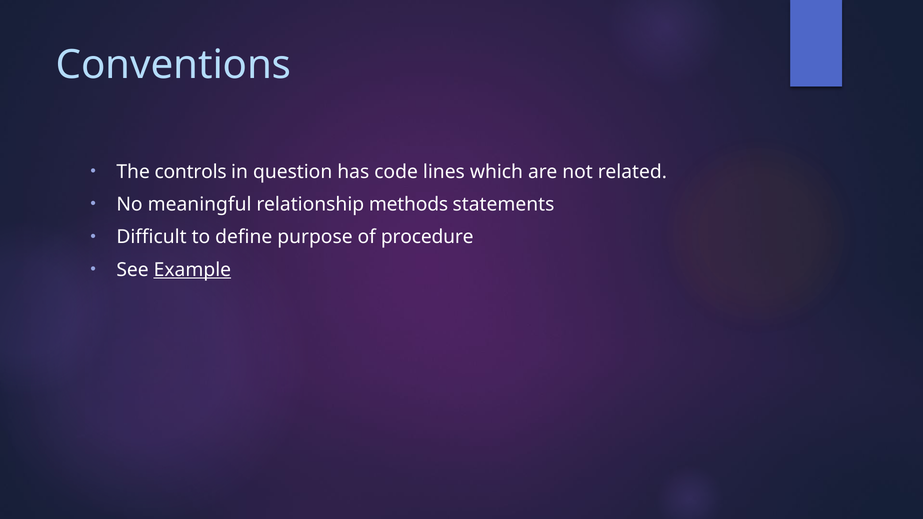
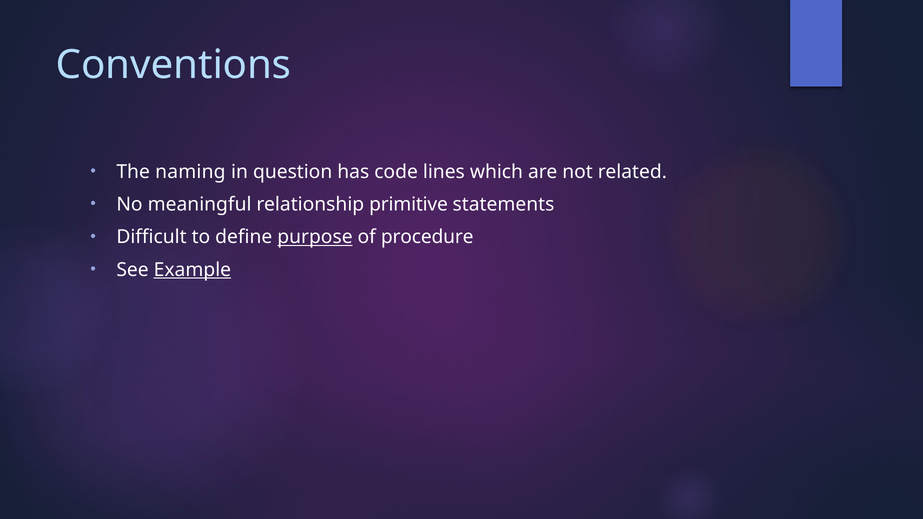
controls: controls -> naming
methods: methods -> primitive
purpose underline: none -> present
